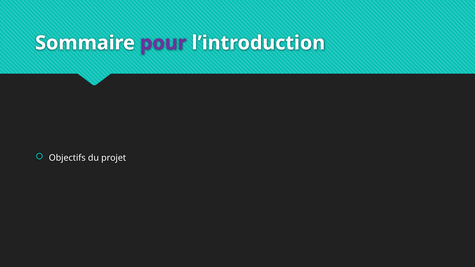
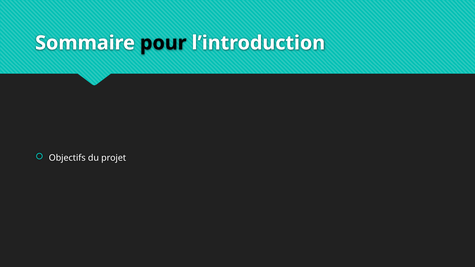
pour colour: purple -> black
